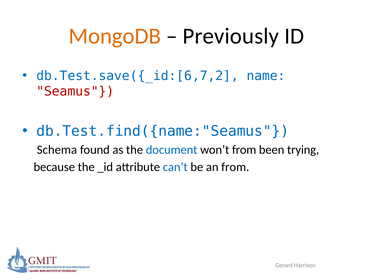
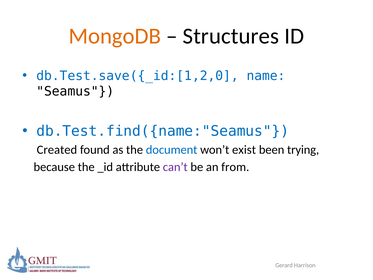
Previously: Previously -> Structures
db.Test.save({_id:[6,7,2: db.Test.save({_id:[6,7,2 -> db.Test.save({_id:[1,2,0
Seamus colour: red -> black
Schema: Schema -> Created
won’t from: from -> exist
can’t colour: blue -> purple
